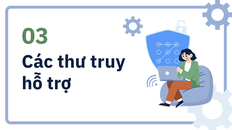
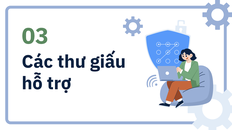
truy: truy -> giấu
